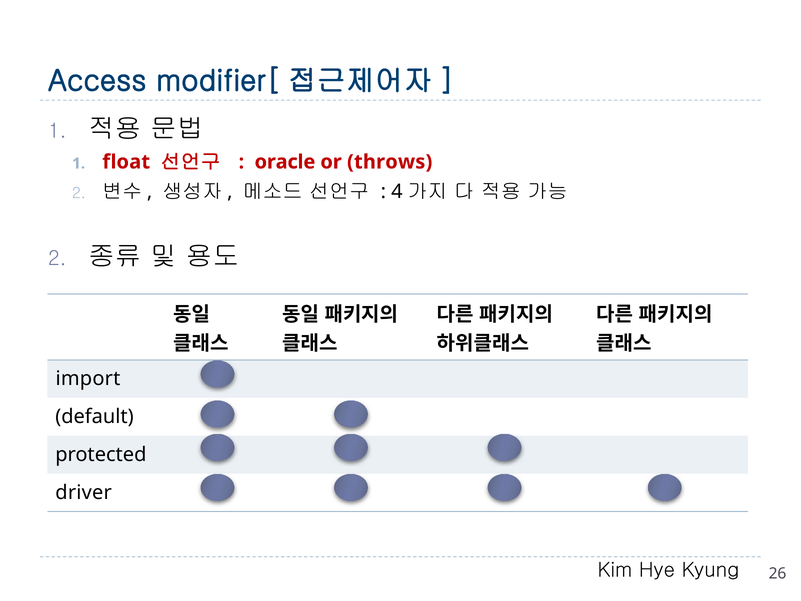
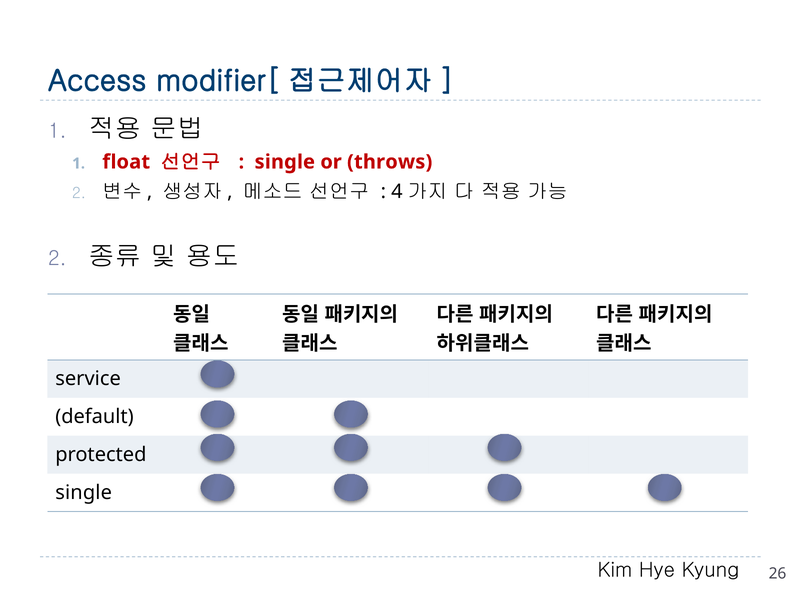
oracle at (285, 162): oracle -> single
import: import -> service
driver at (84, 492): driver -> single
